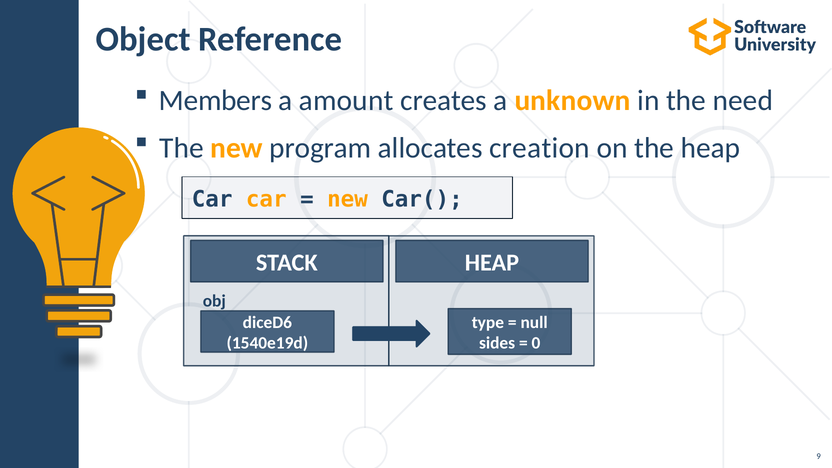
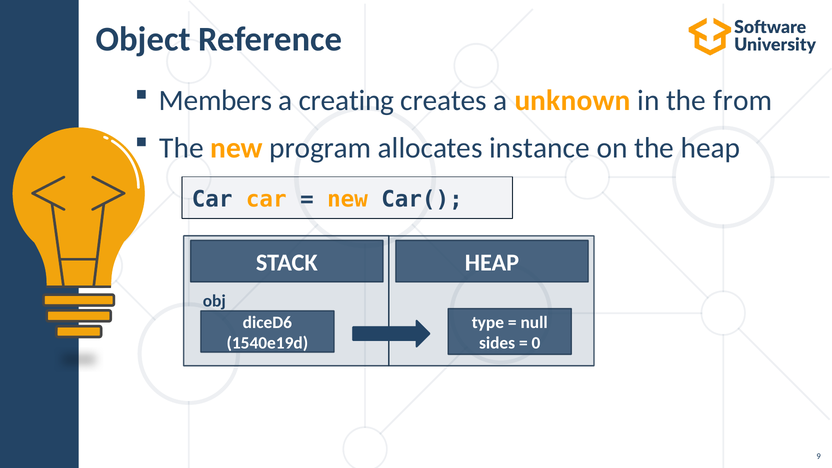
amount: amount -> creating
need: need -> from
creation: creation -> instance
